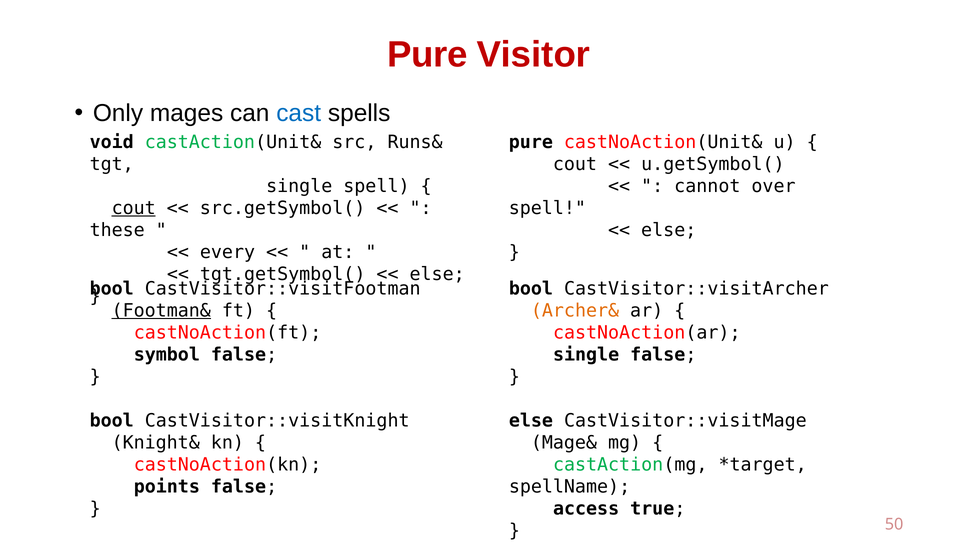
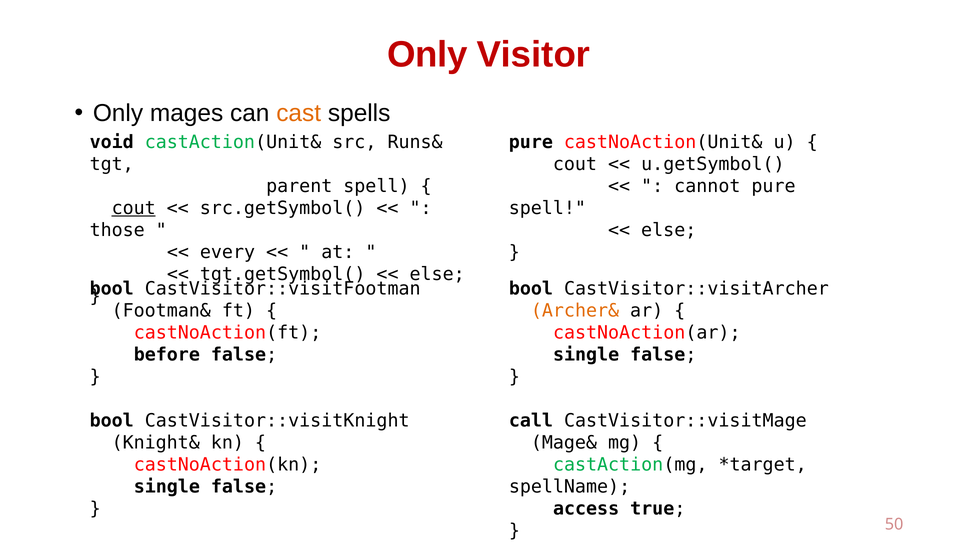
Pure at (427, 55): Pure -> Only
cast colour: blue -> orange
single at (299, 186): single -> parent
cannot over: over -> pure
these: these -> those
Footman& underline: present -> none
symbol: symbol -> before
else at (531, 421): else -> call
points at (167, 487): points -> single
